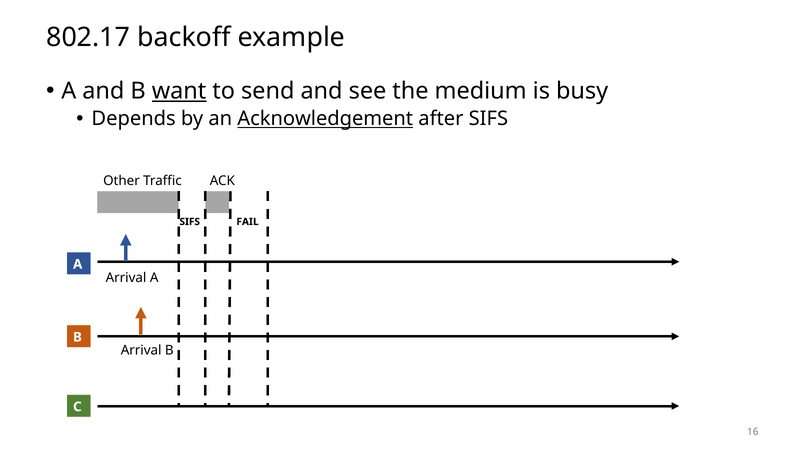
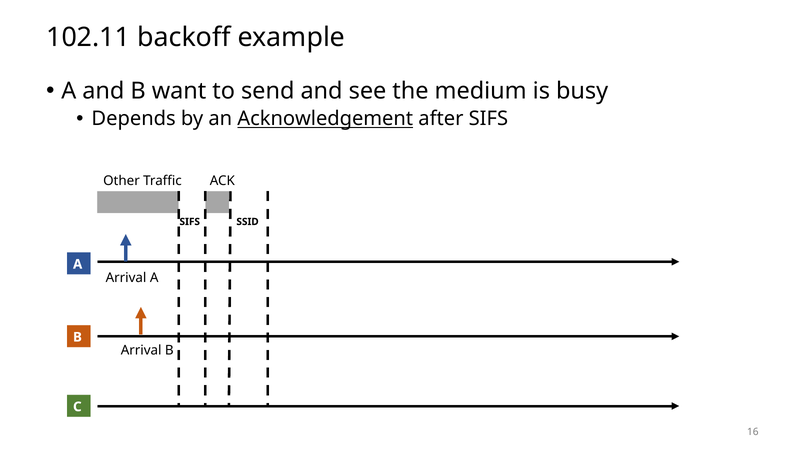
802.17: 802.17 -> 102.11
want underline: present -> none
FAIL: FAIL -> SSID
